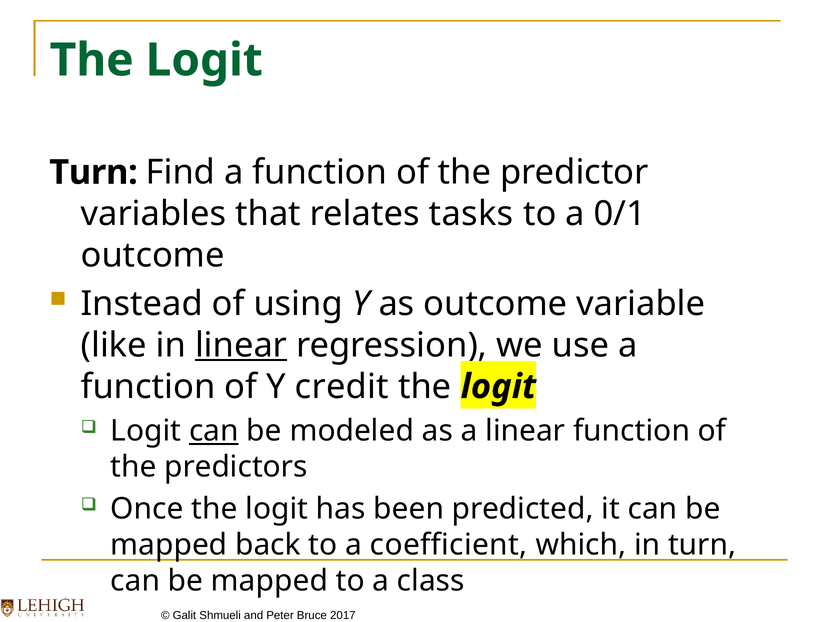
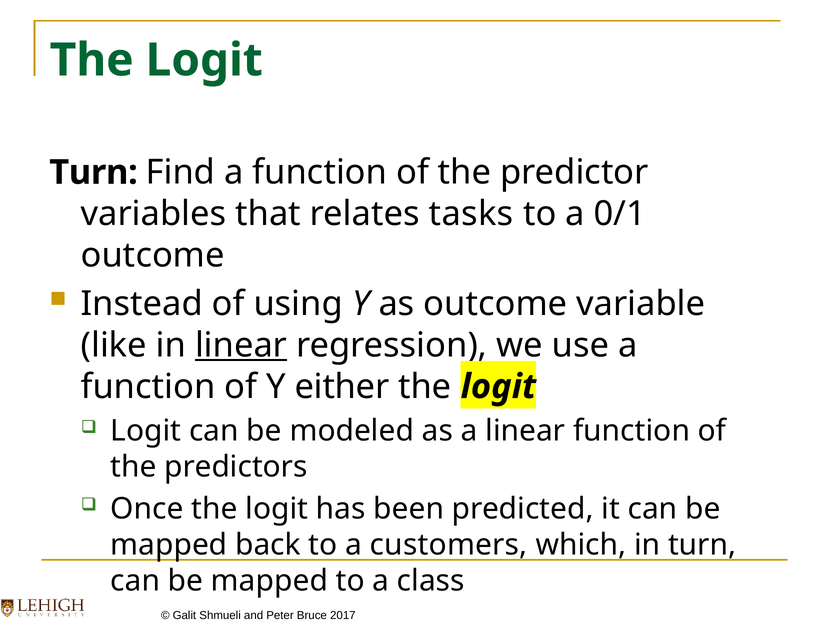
credit: credit -> either
can at (214, 431) underline: present -> none
coefficient: coefficient -> customers
